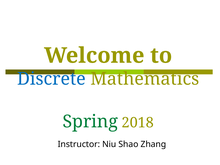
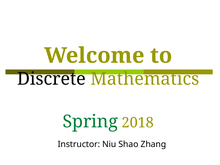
Discrete colour: blue -> black
